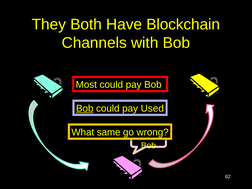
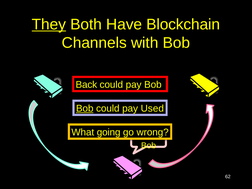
They underline: none -> present
Most: Most -> Back
same: same -> going
